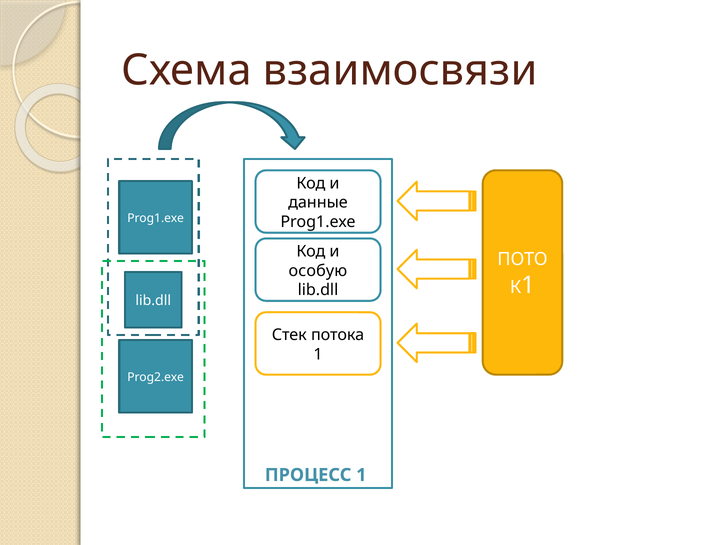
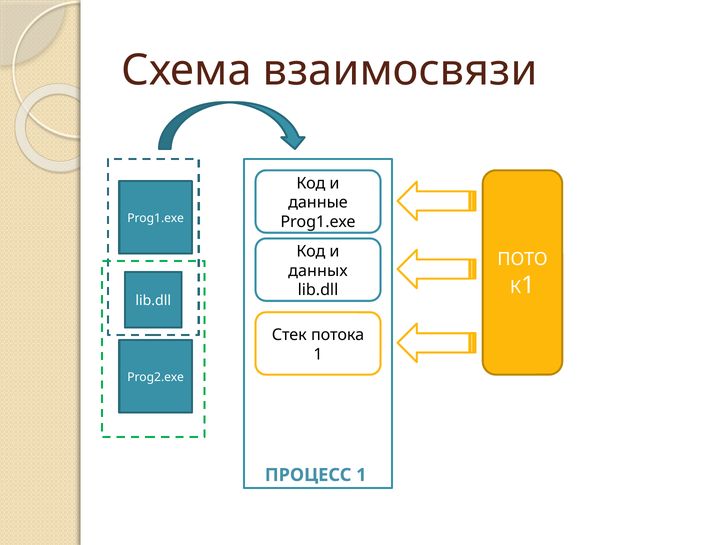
особую: особую -> данных
